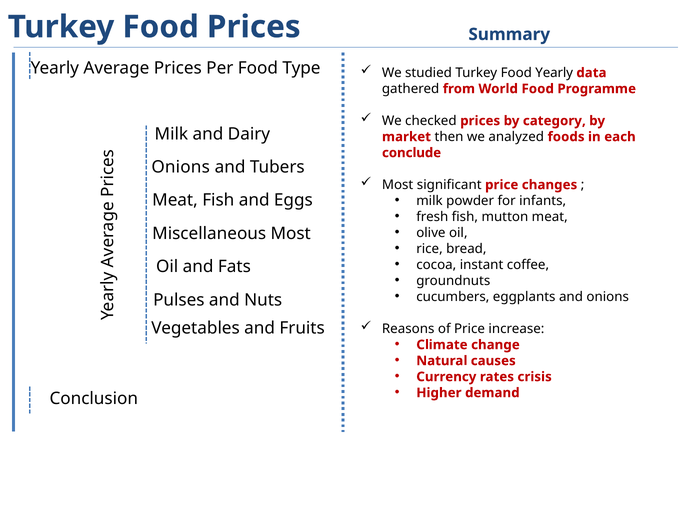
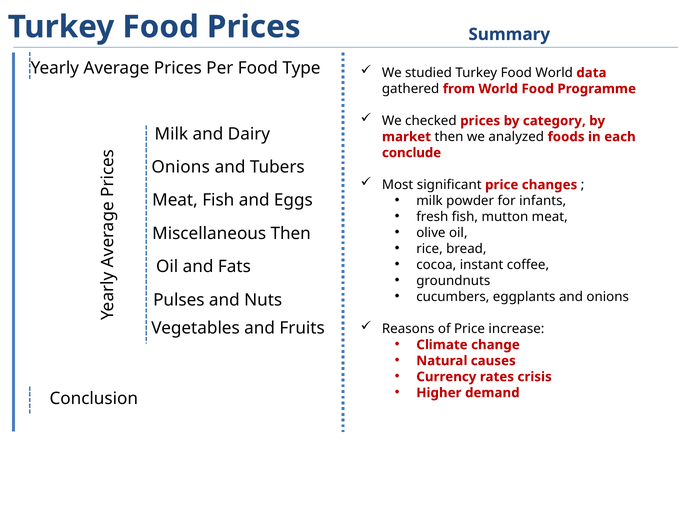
Food Yearly: Yearly -> World
Miscellaneous Most: Most -> Then
